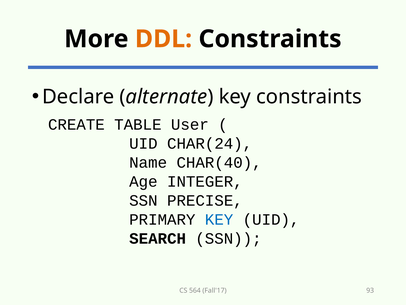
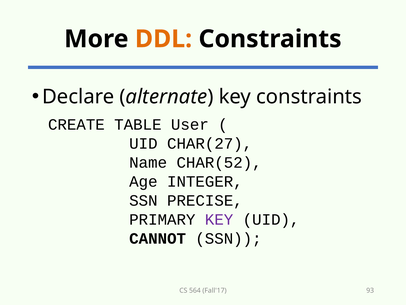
CHAR(24: CHAR(24 -> CHAR(27
CHAR(40: CHAR(40 -> CHAR(52
KEY at (219, 219) colour: blue -> purple
SEARCH: SEARCH -> CANNOT
